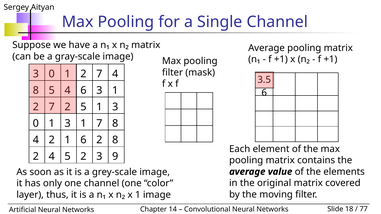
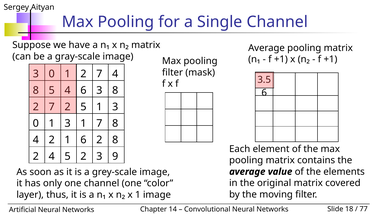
6 3 1: 1 -> 8
